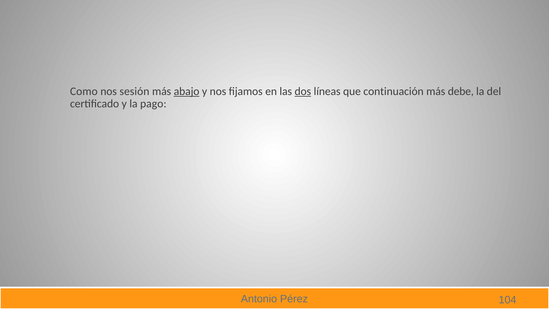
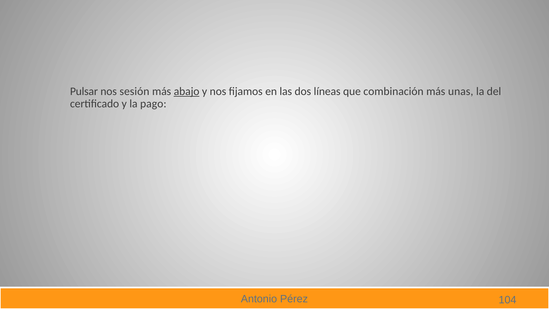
Como: Como -> Pulsar
dos underline: present -> none
continuación: continuación -> combinación
debe: debe -> unas
